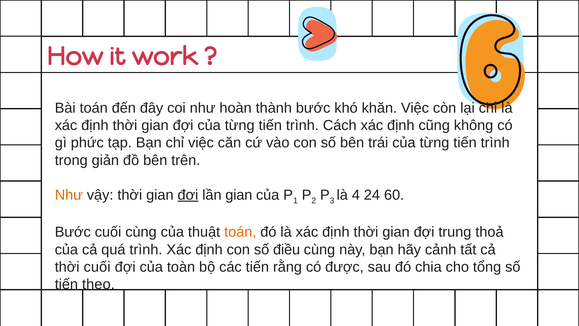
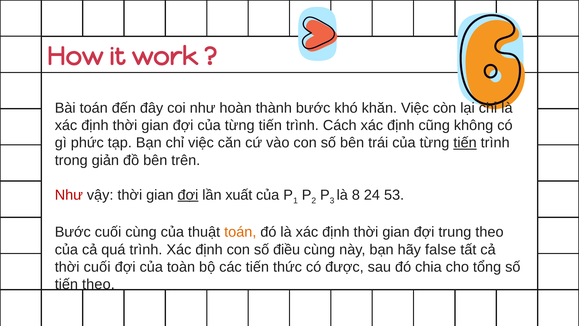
tiến at (465, 143) underline: none -> present
Như at (69, 195) colour: orange -> red
lần gian: gian -> xuất
4: 4 -> 8
60: 60 -> 53
trung thoả: thoả -> theo
cảnh: cảnh -> false
rằng: rằng -> thức
